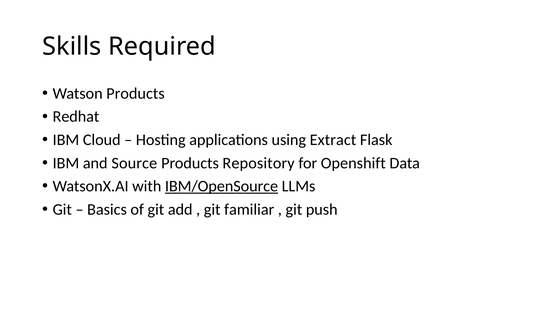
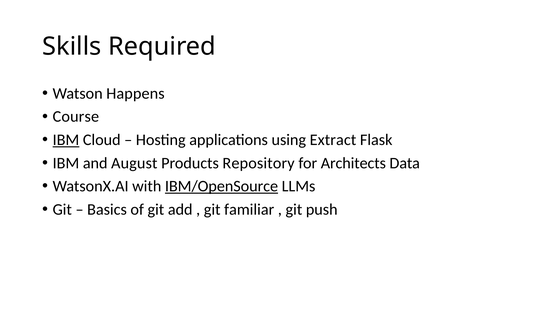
Watson Products: Products -> Happens
Redhat: Redhat -> Course
IBM at (66, 140) underline: none -> present
Source: Source -> August
Openshift: Openshift -> Architects
